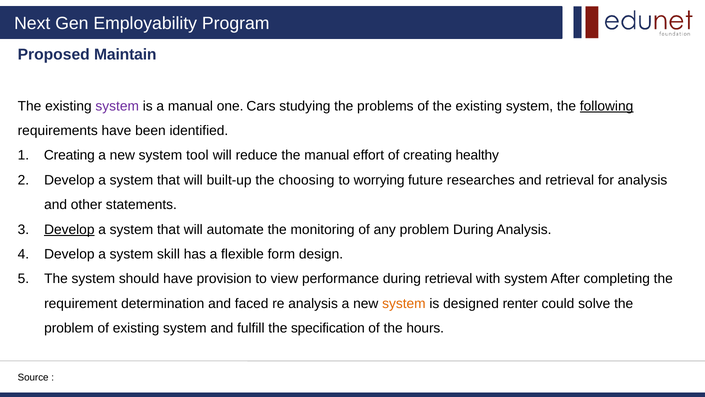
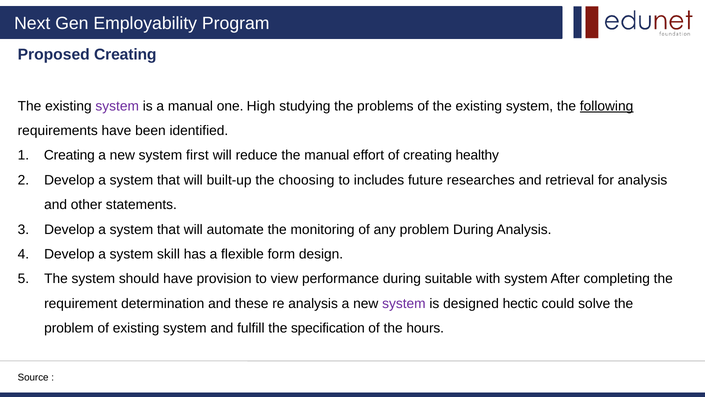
Proposed Maintain: Maintain -> Creating
Cars: Cars -> High
tool: tool -> first
worrying: worrying -> includes
Develop at (69, 229) underline: present -> none
during retrieval: retrieval -> suitable
faced: faced -> these
system at (404, 303) colour: orange -> purple
renter: renter -> hectic
